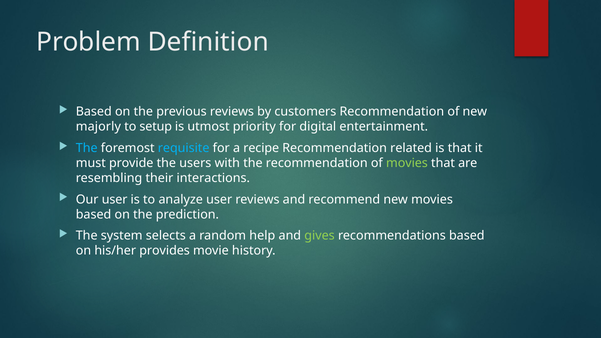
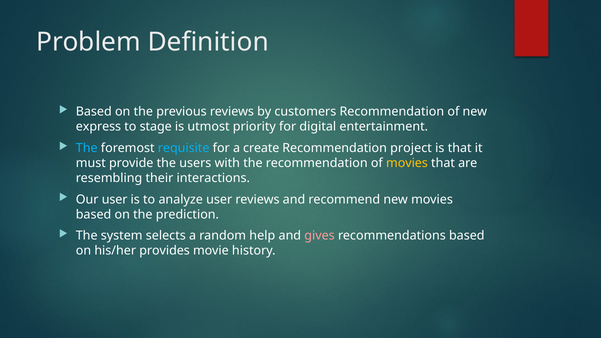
majorly: majorly -> express
setup: setup -> stage
recipe: recipe -> create
related: related -> project
movies at (407, 163) colour: light green -> yellow
gives colour: light green -> pink
